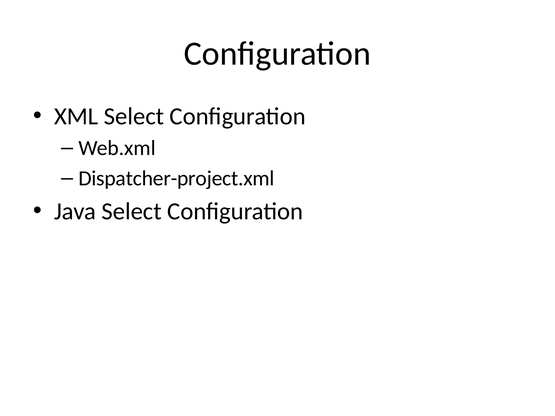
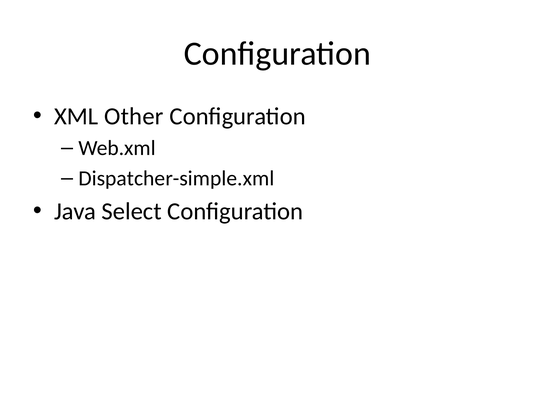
XML Select: Select -> Other
Dispatcher-project.xml: Dispatcher-project.xml -> Dispatcher-simple.xml
